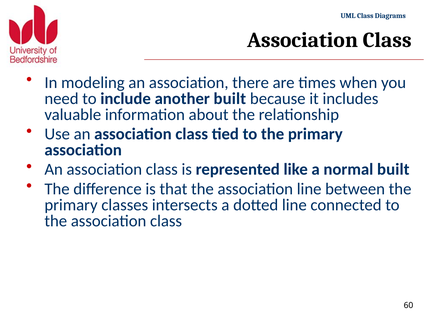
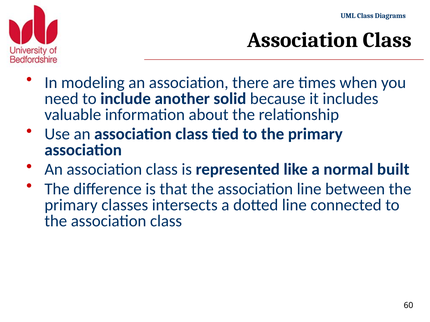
another built: built -> solid
